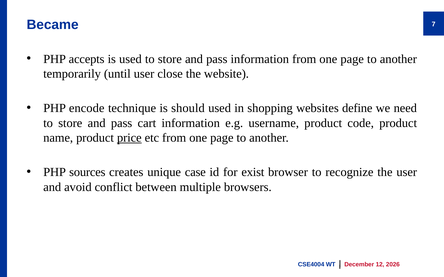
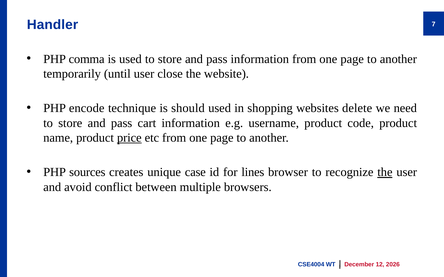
Became: Became -> Handler
accepts: accepts -> comma
define: define -> delete
exist: exist -> lines
the at (385, 173) underline: none -> present
